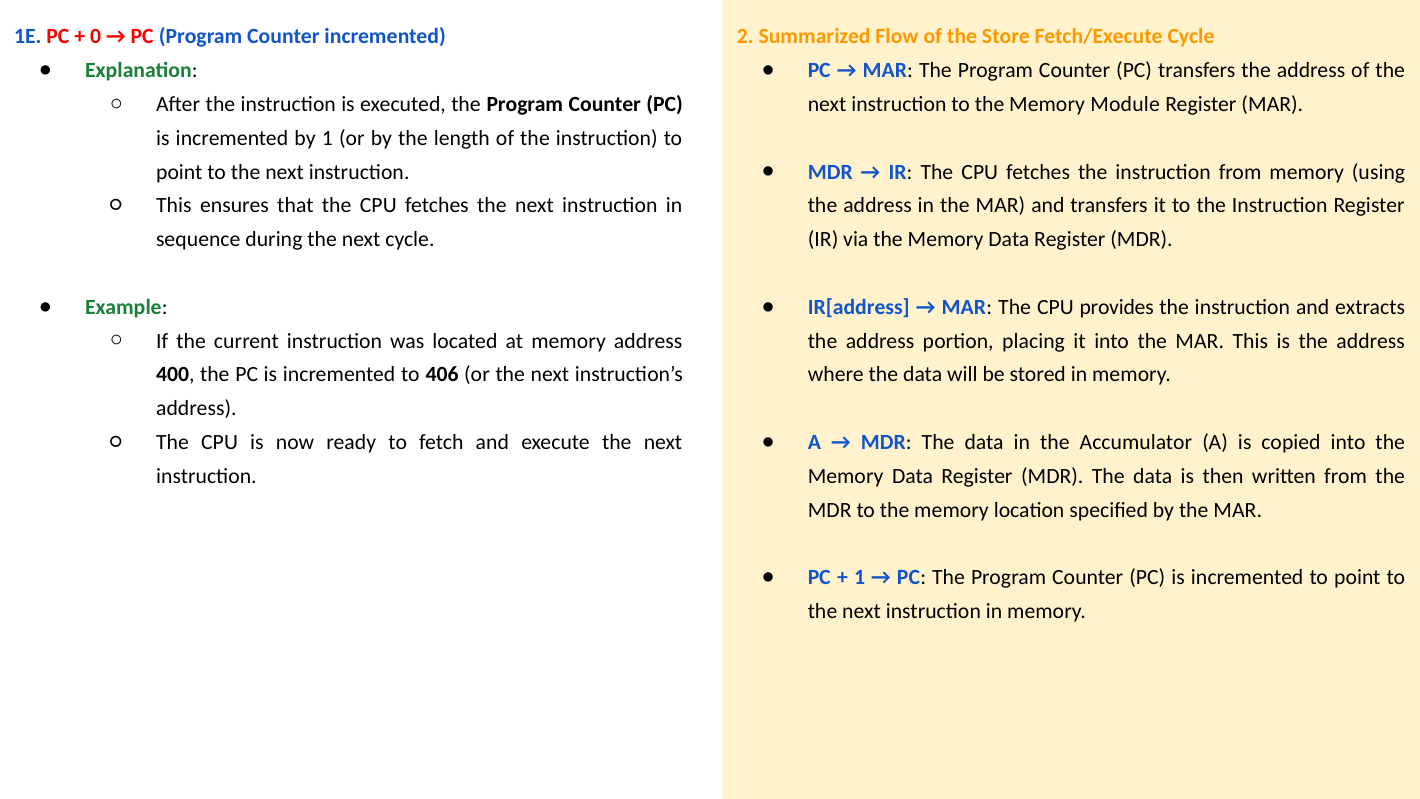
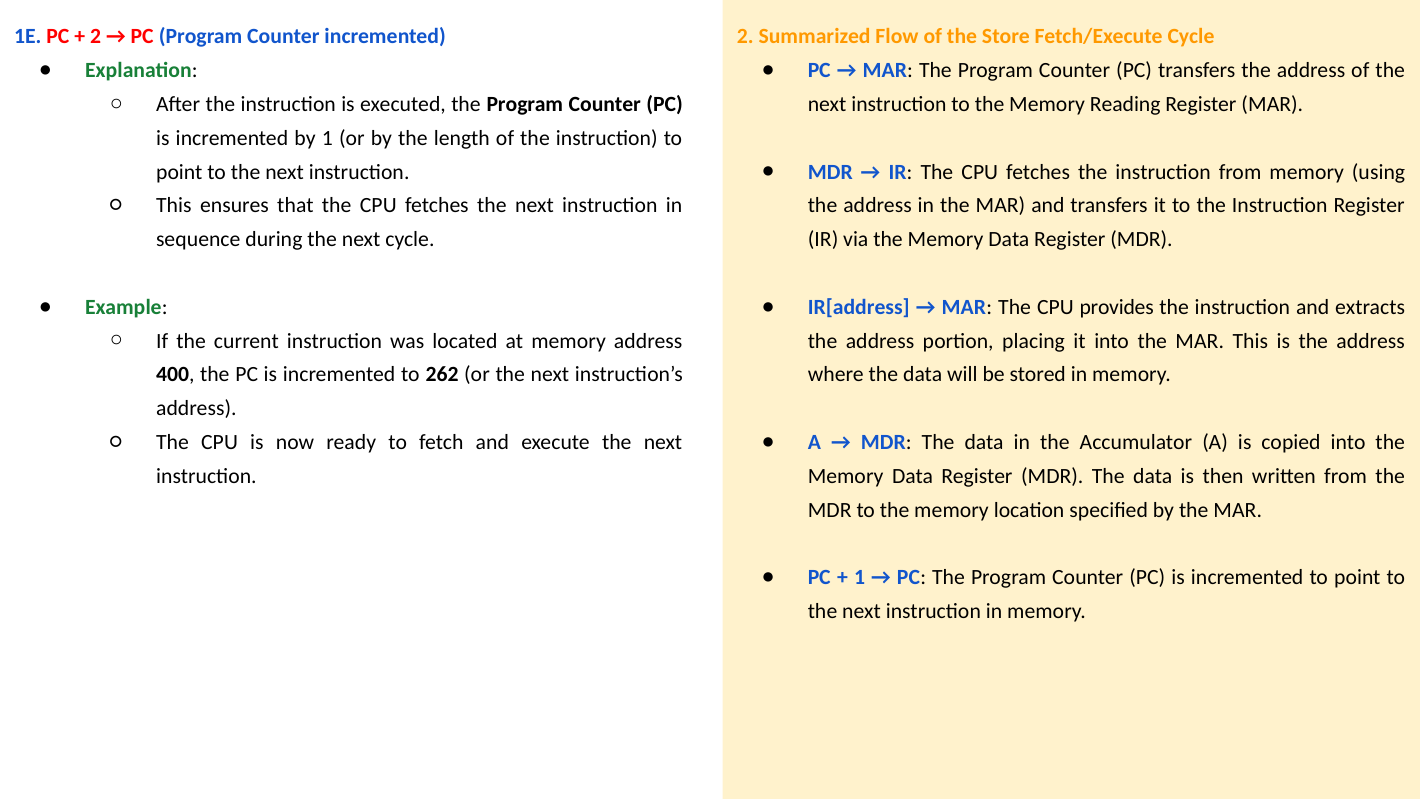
0 at (96, 37): 0 -> 2
Module: Module -> Reading
406: 406 -> 262
